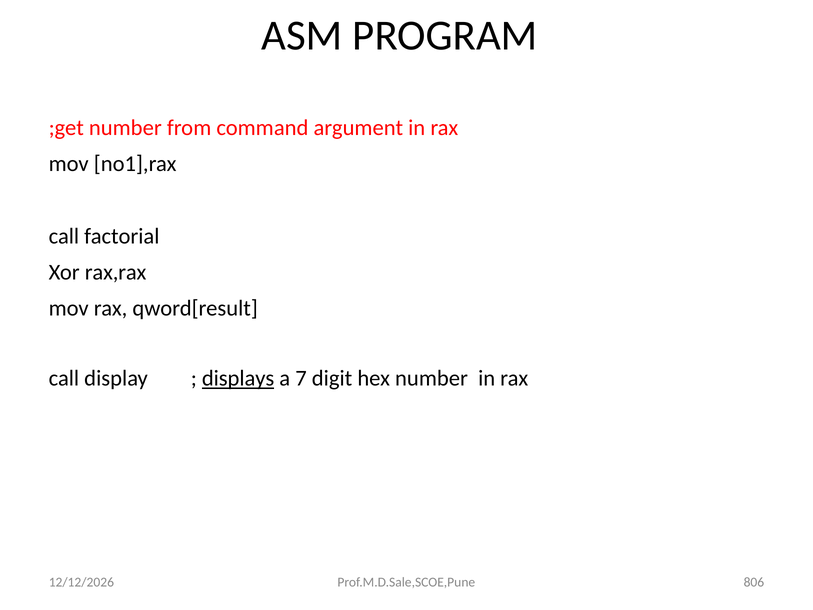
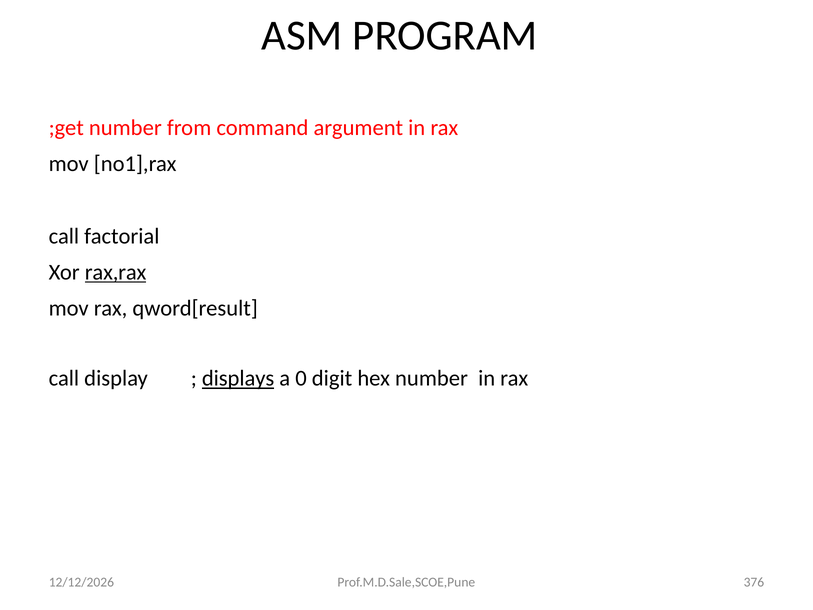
rax,rax underline: none -> present
7: 7 -> 0
806: 806 -> 376
